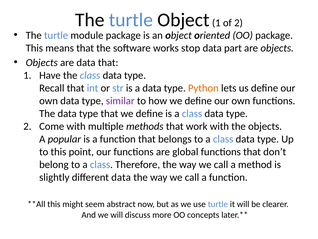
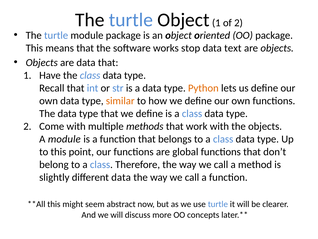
part: part -> text
similar colour: purple -> orange
A popular: popular -> module
